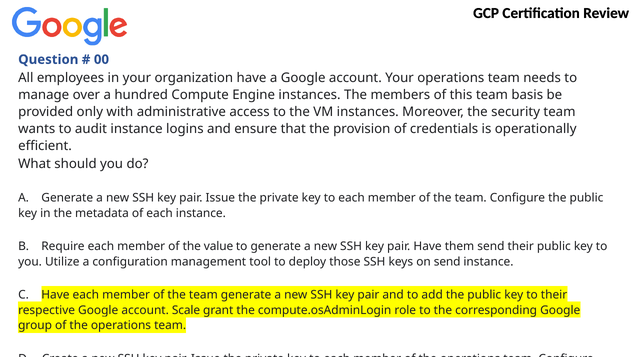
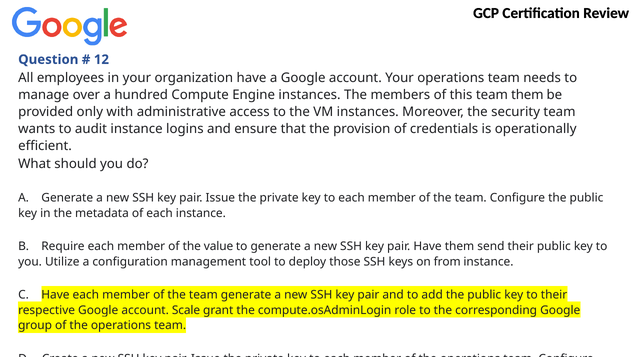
00: 00 -> 12
team basis: basis -> them
on send: send -> from
